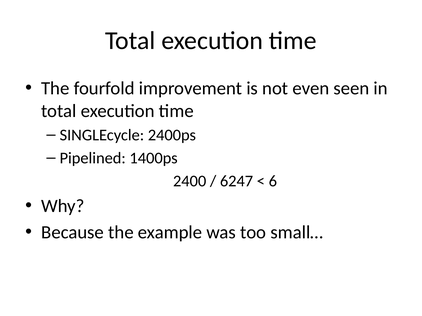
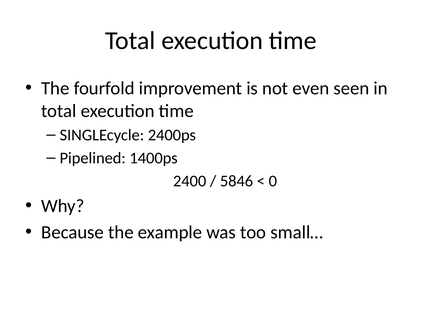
6247: 6247 -> 5846
6: 6 -> 0
